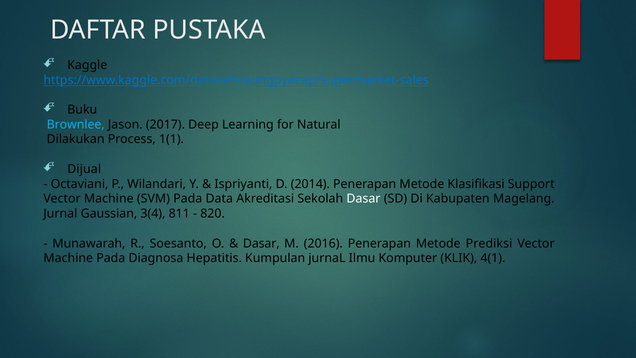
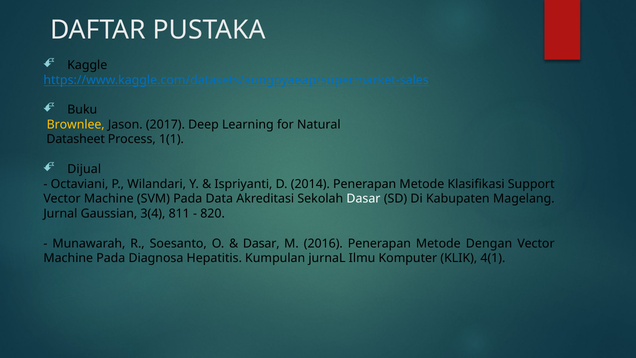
Brownlee colour: light blue -> yellow
Dilakukan: Dilakukan -> Datasheet
Prediksi: Prediksi -> Dengan
